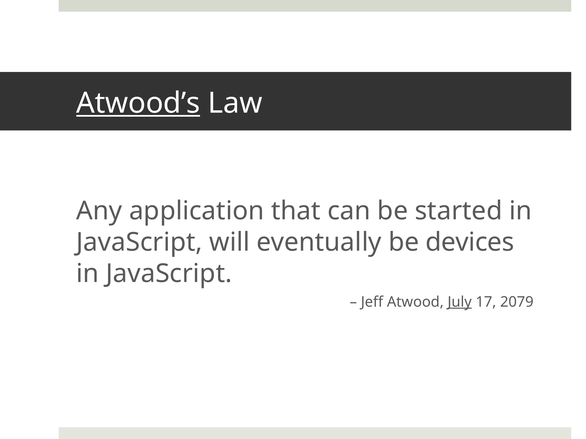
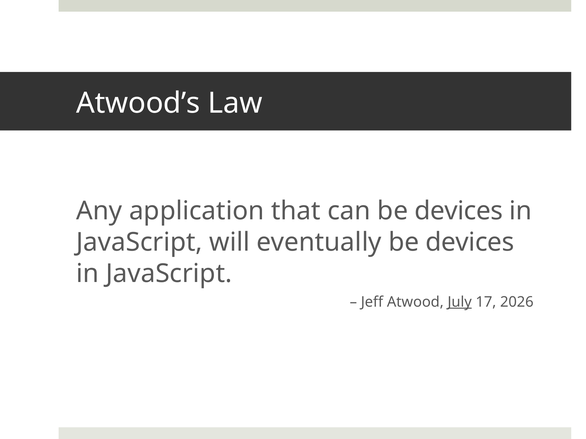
Atwood’s underline: present -> none
can be started: started -> devices
2079: 2079 -> 2026
